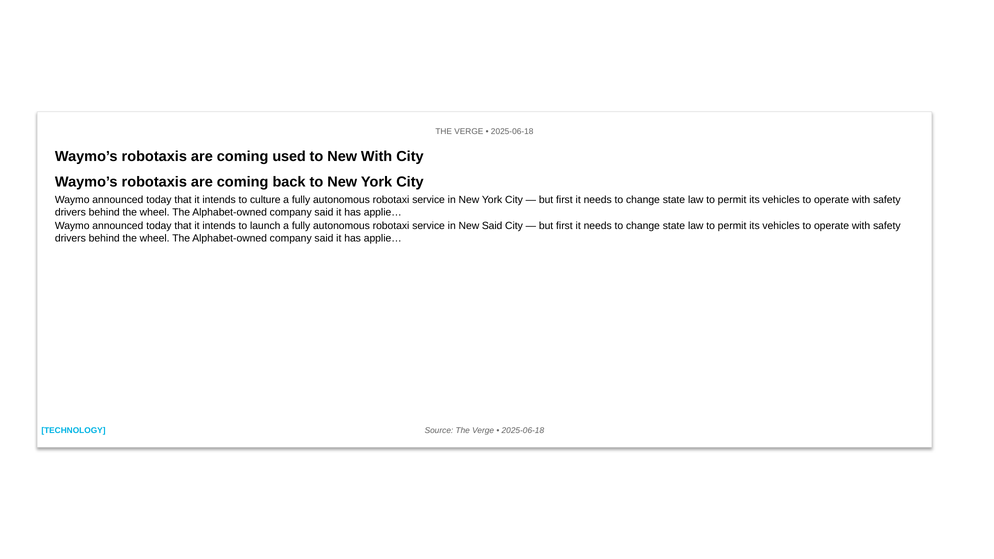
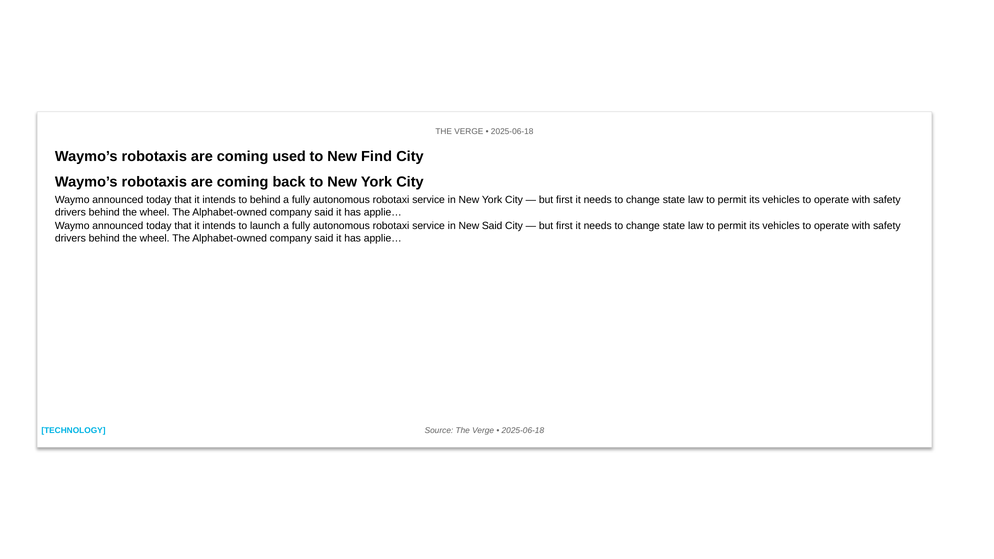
New With: With -> Find
to culture: culture -> behind
